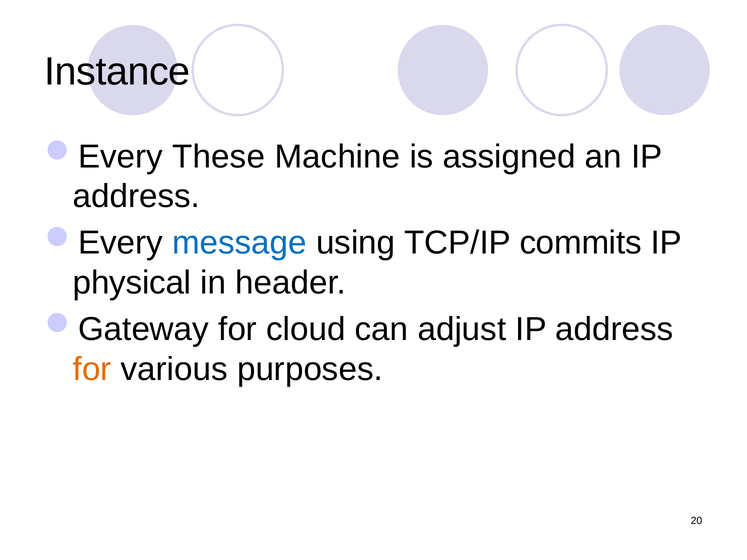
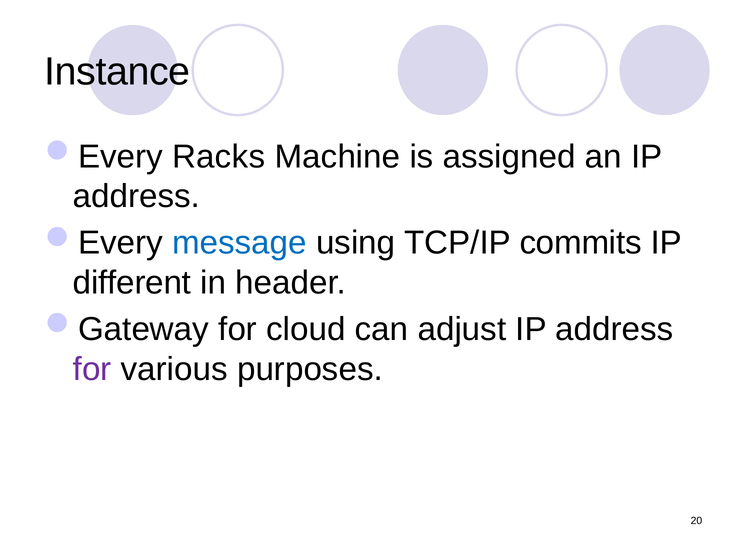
These: These -> Racks
physical: physical -> different
for at (92, 369) colour: orange -> purple
